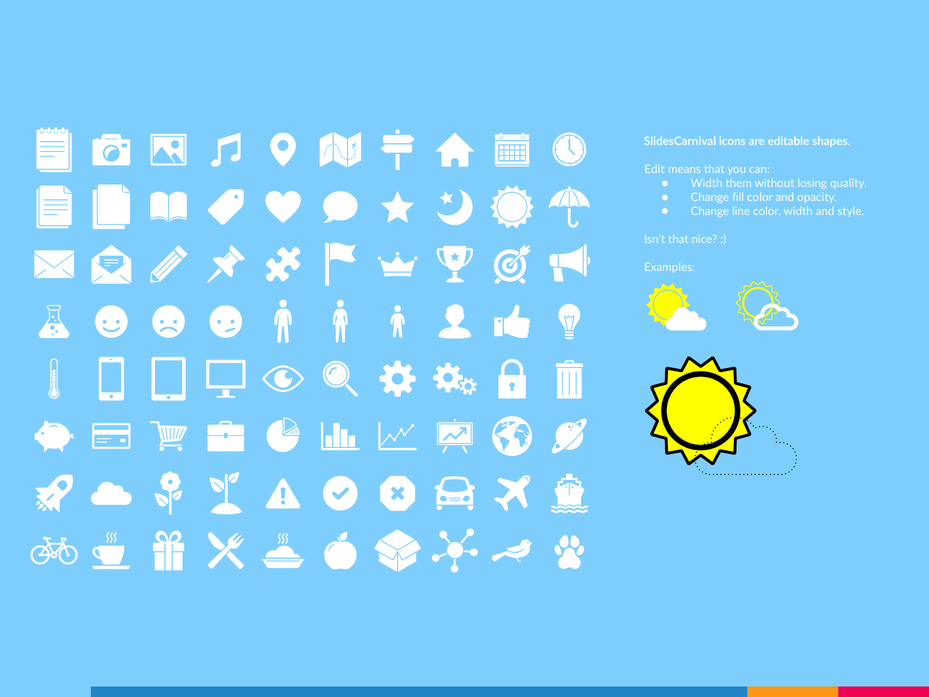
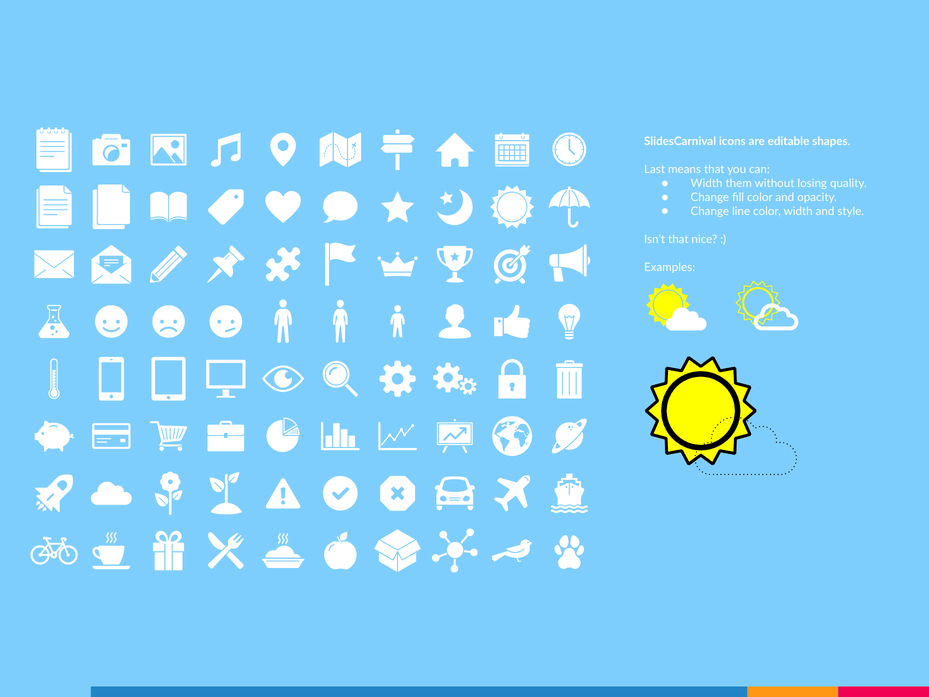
Edit: Edit -> Last
